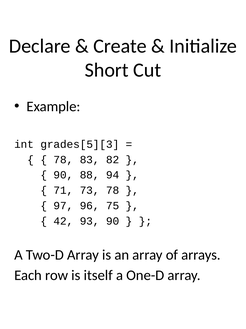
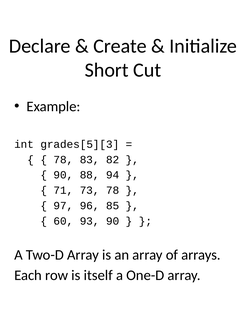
75: 75 -> 85
42: 42 -> 60
